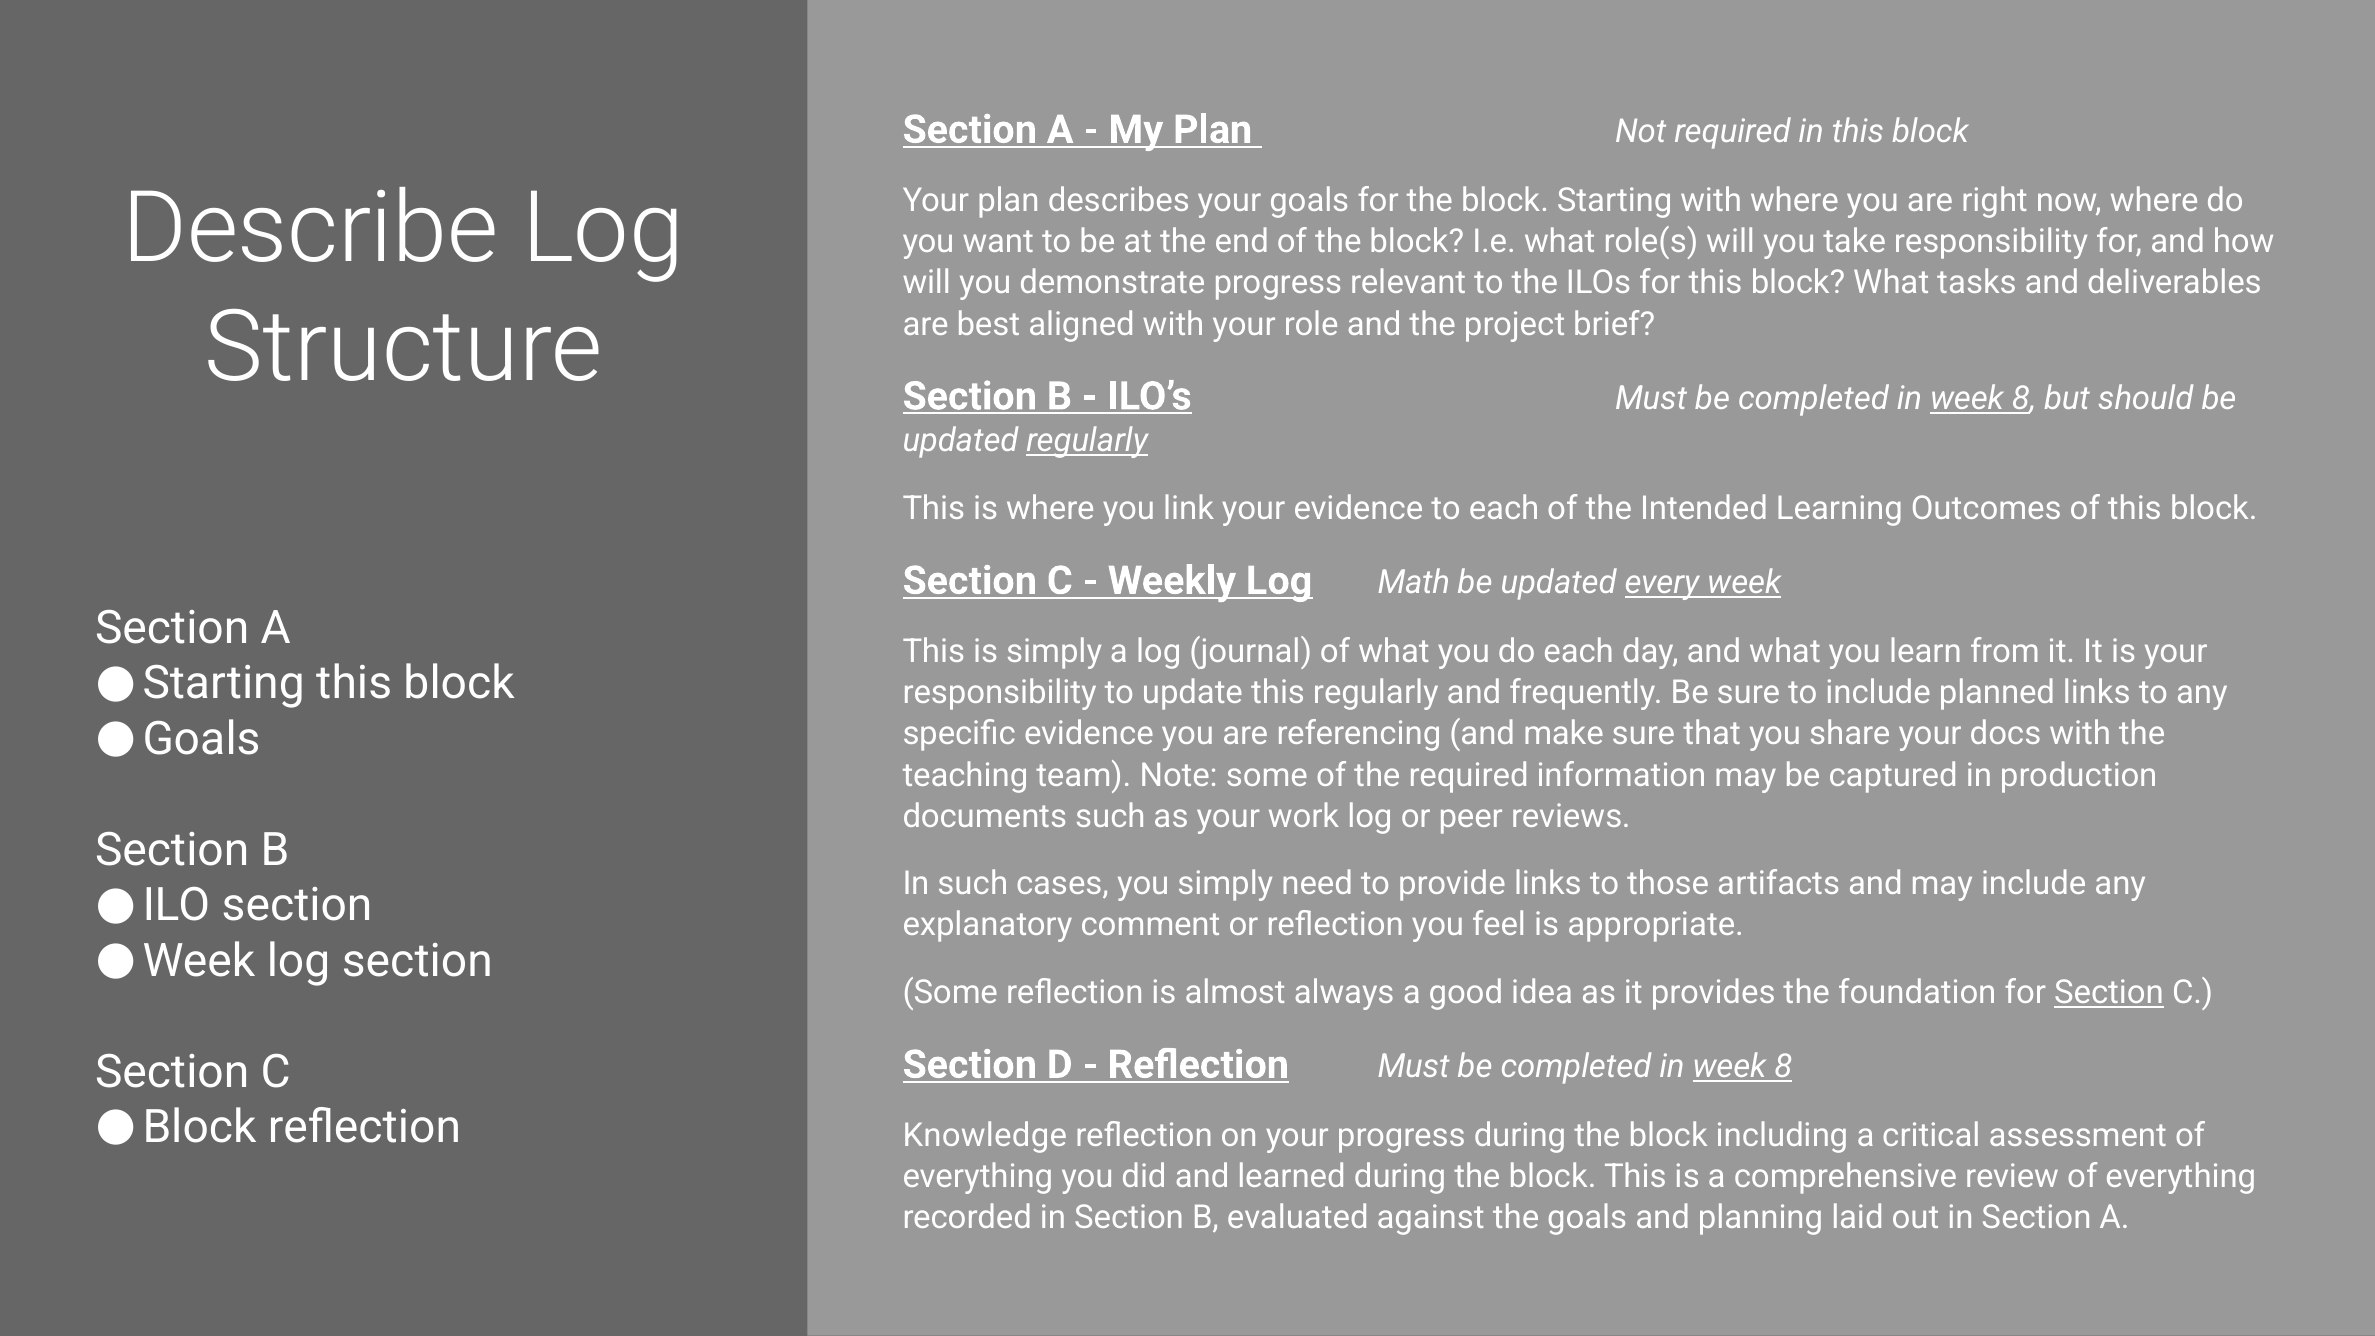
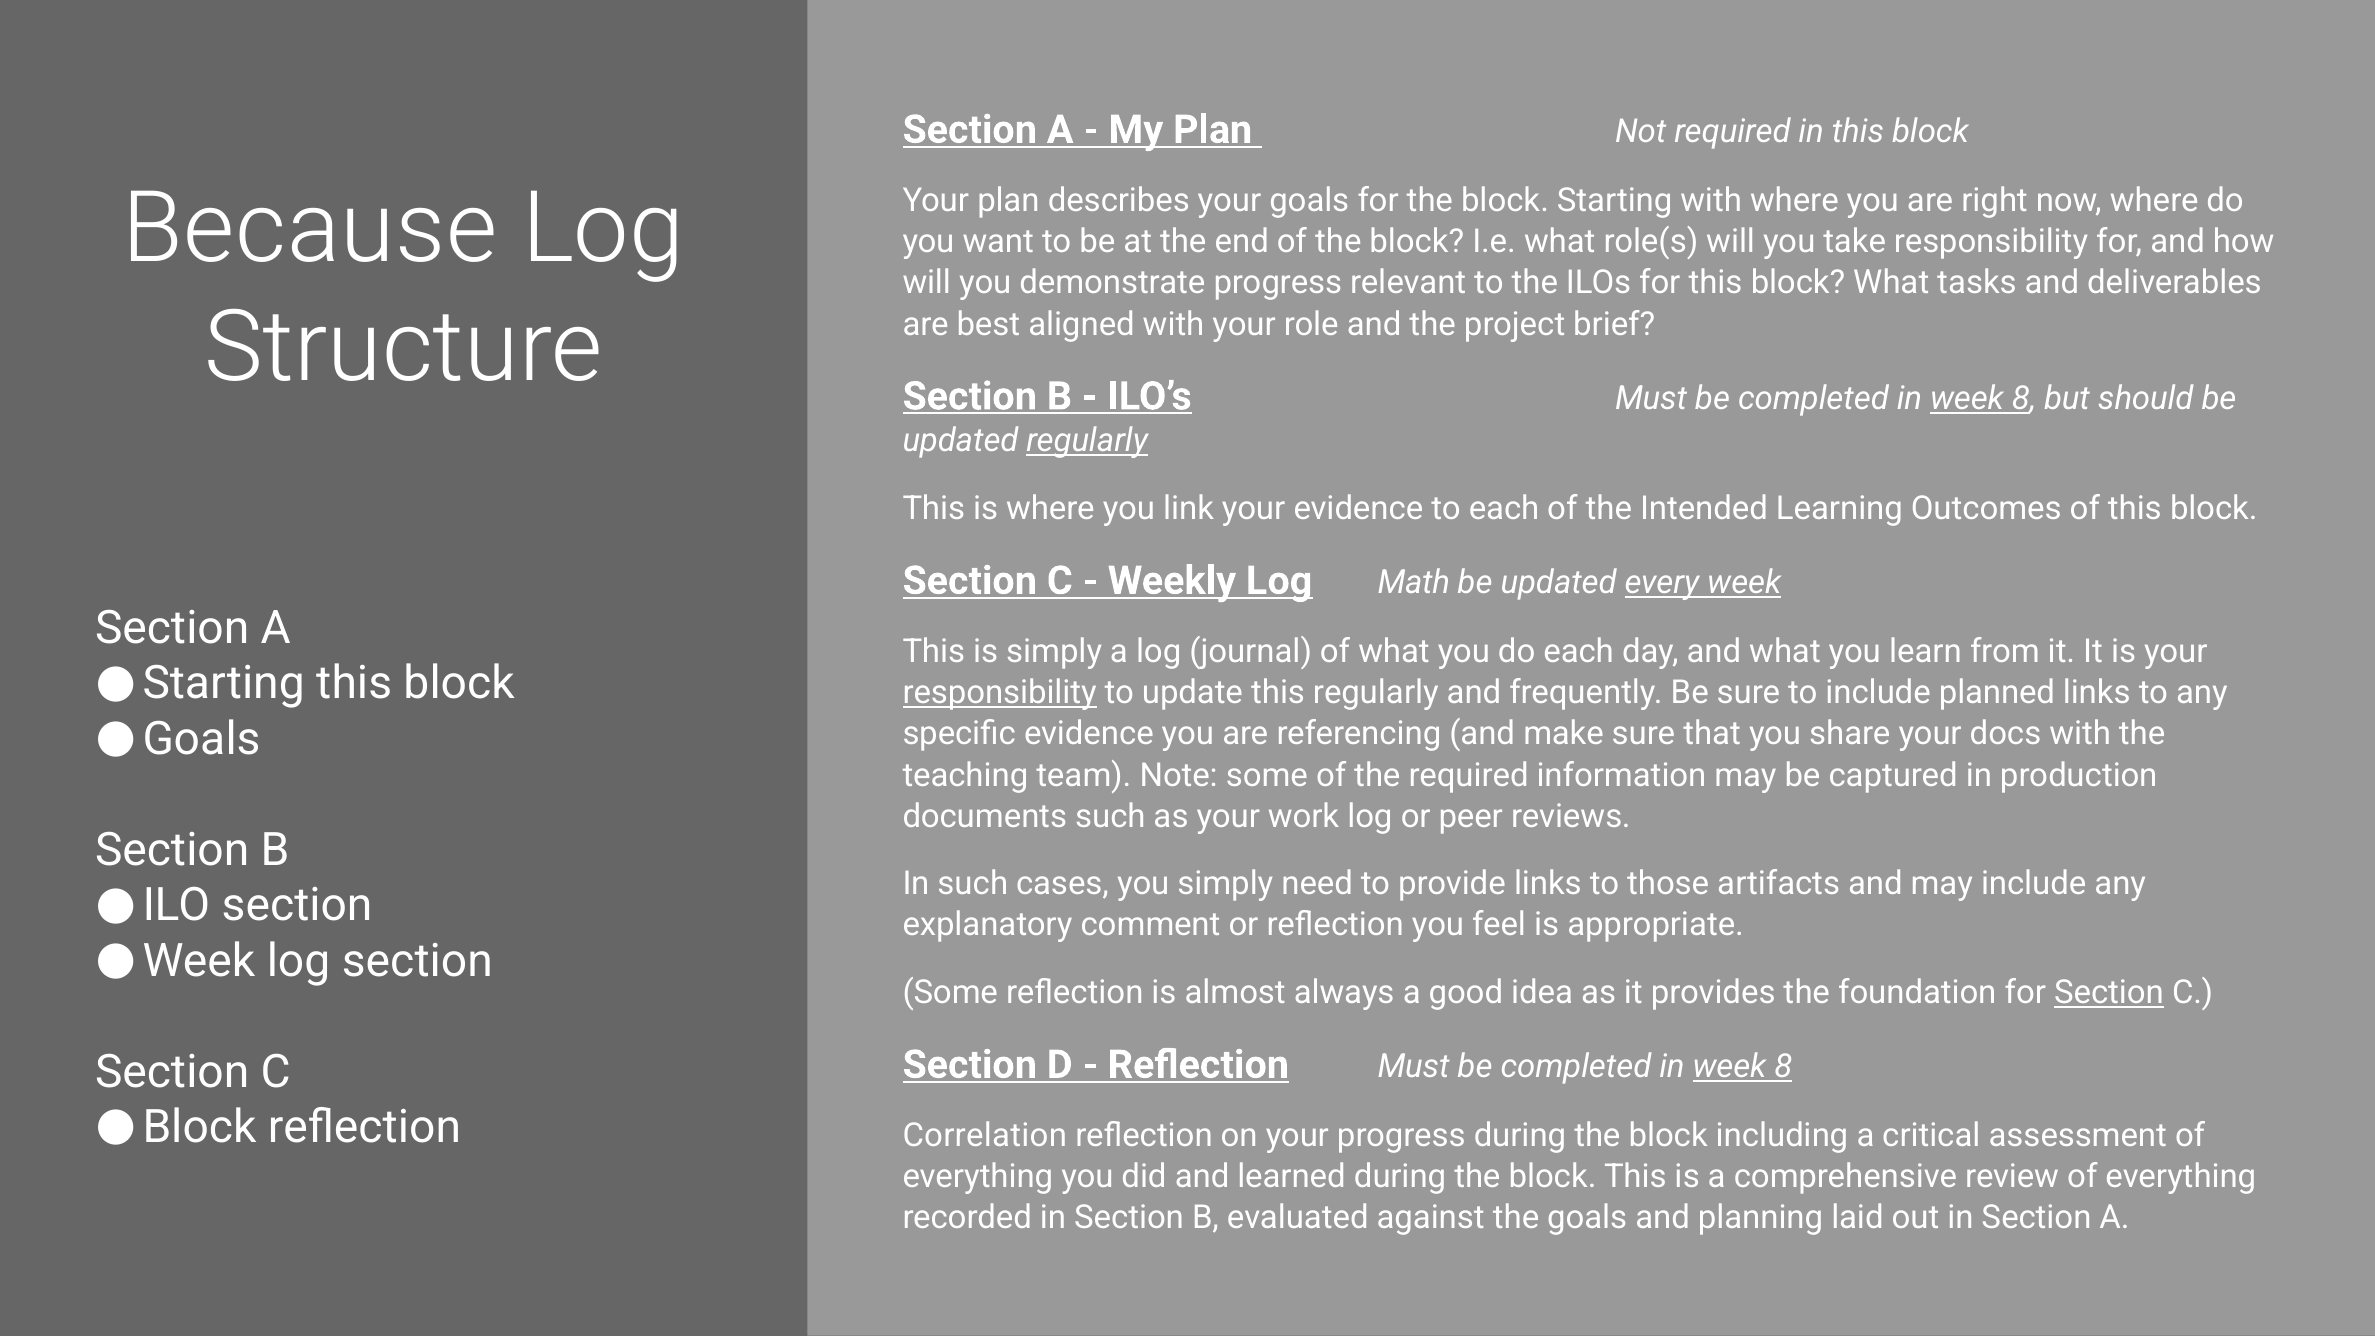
Describe: Describe -> Because
responsibility at (1000, 693) underline: none -> present
Knowledge: Knowledge -> Correlation
